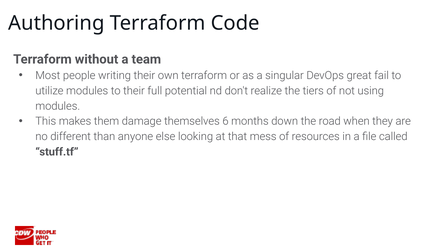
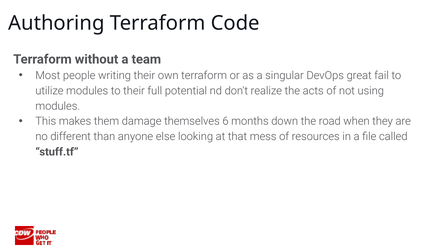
tiers: tiers -> acts
